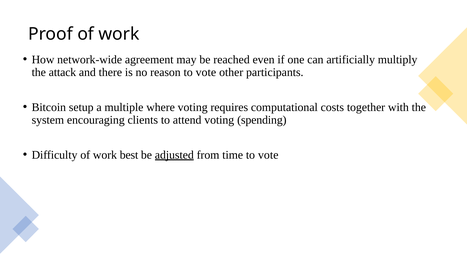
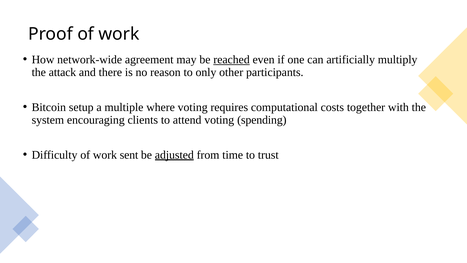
reached underline: none -> present
reason to vote: vote -> only
best: best -> sent
time to vote: vote -> trust
